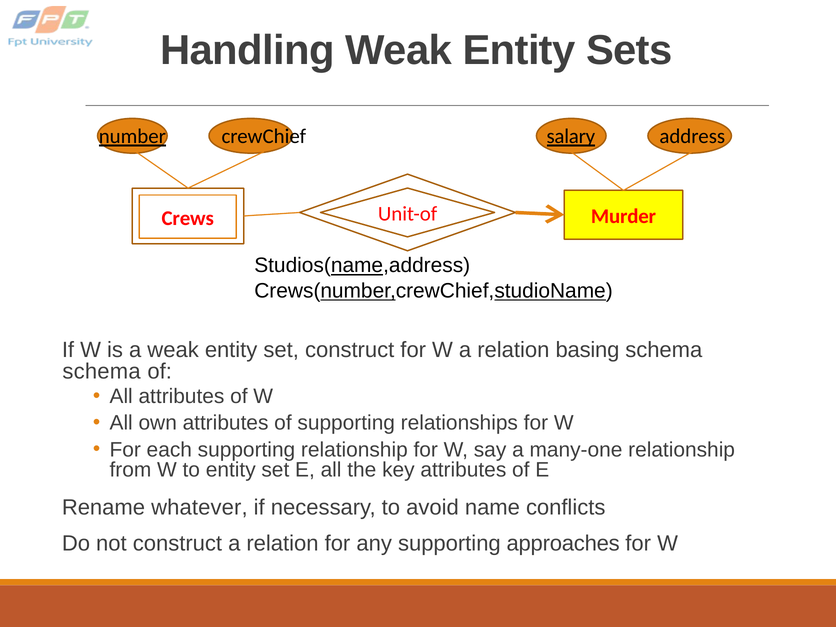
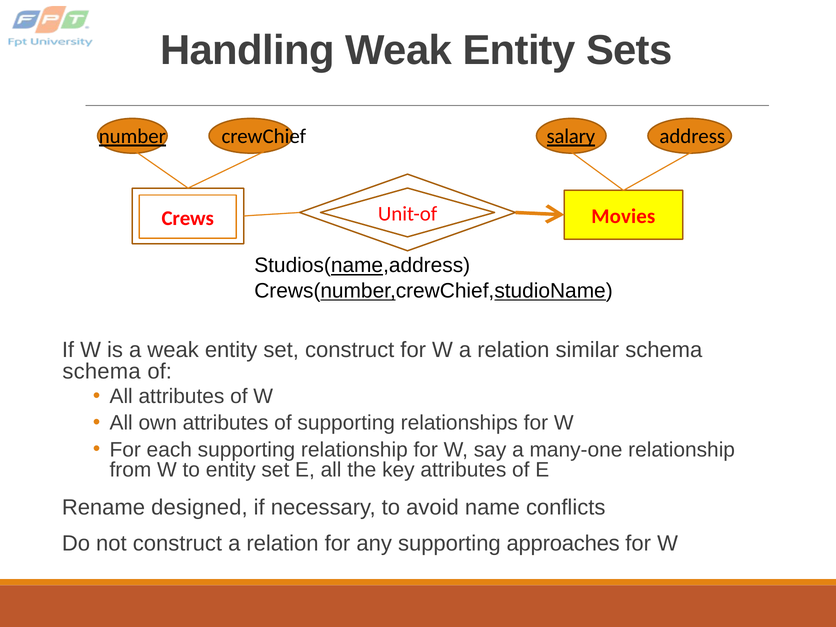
Murder: Murder -> Movies
basing: basing -> similar
whatever: whatever -> designed
